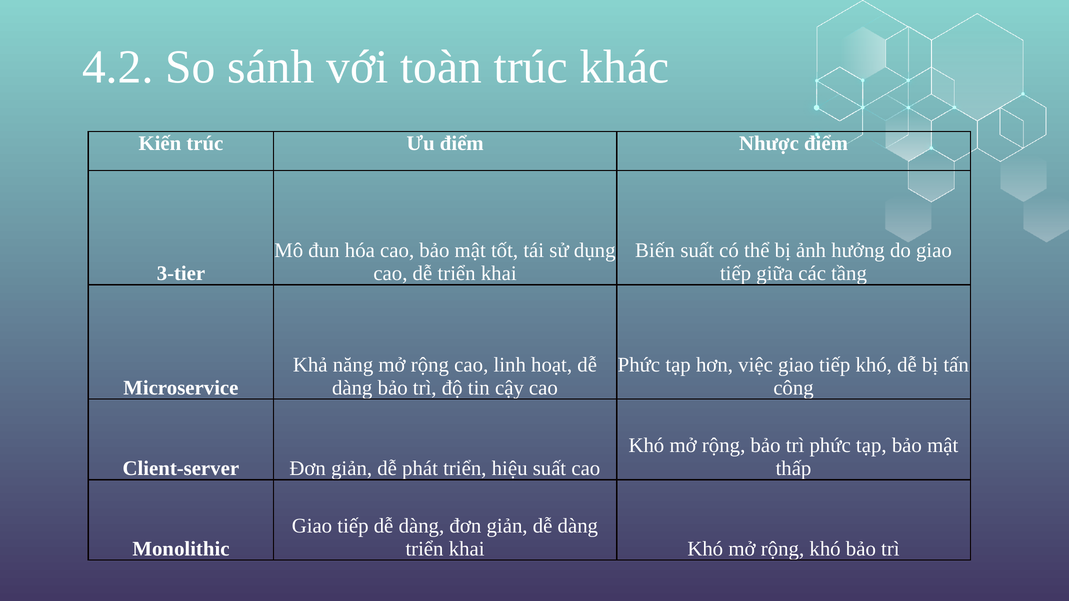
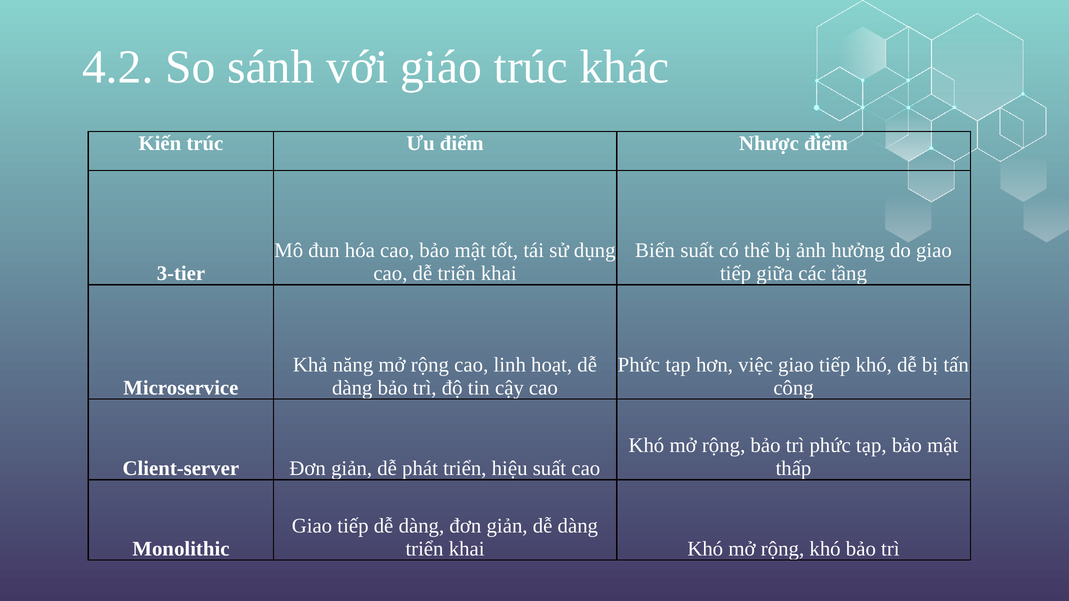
toàn: toàn -> giáo
